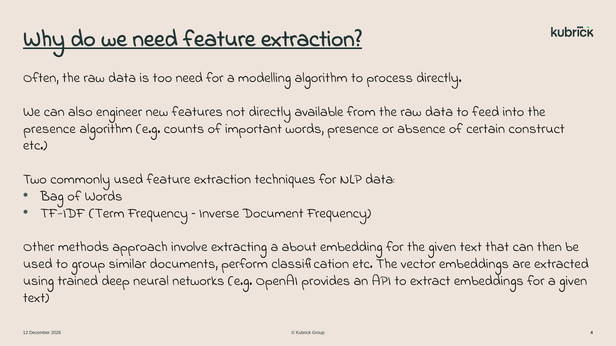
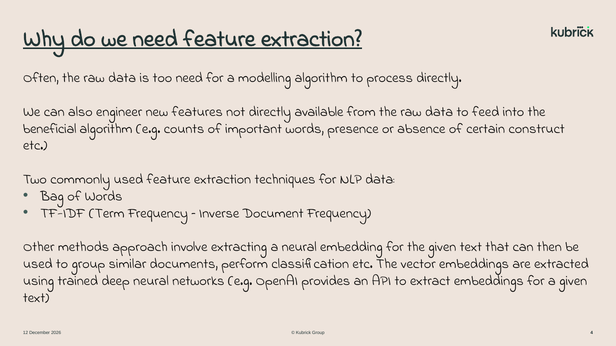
presence at (50, 129): presence -> beneficial
a about: about -> neural
